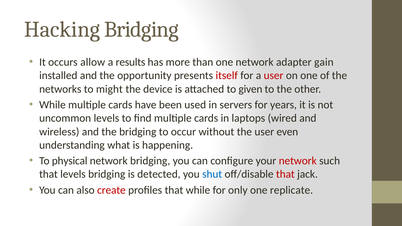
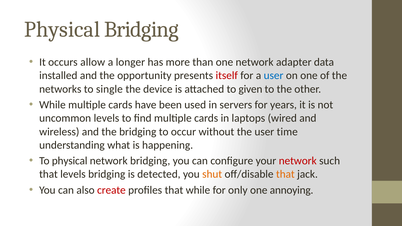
Hacking at (62, 29): Hacking -> Physical
results: results -> longer
gain: gain -> data
user at (274, 76) colour: red -> blue
might: might -> single
even: even -> time
shut colour: blue -> orange
that at (285, 174) colour: red -> orange
replicate: replicate -> annoying
